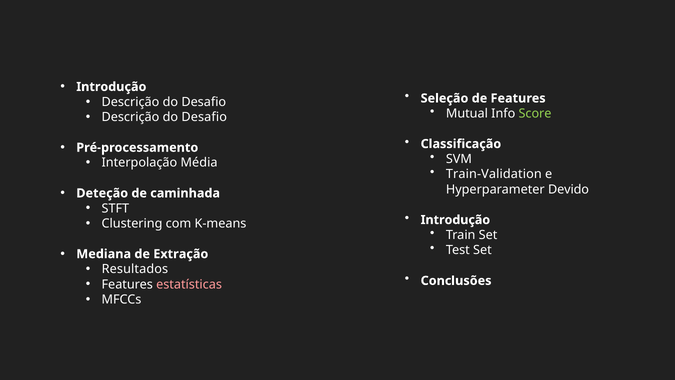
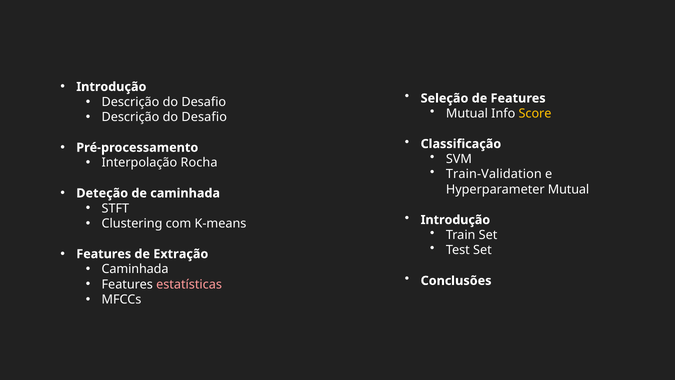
Score colour: light green -> yellow
Média: Média -> Rocha
Hyperparameter Devido: Devido -> Mutual
Mediana at (104, 254): Mediana -> Features
Resultados at (135, 269): Resultados -> Caminhada
